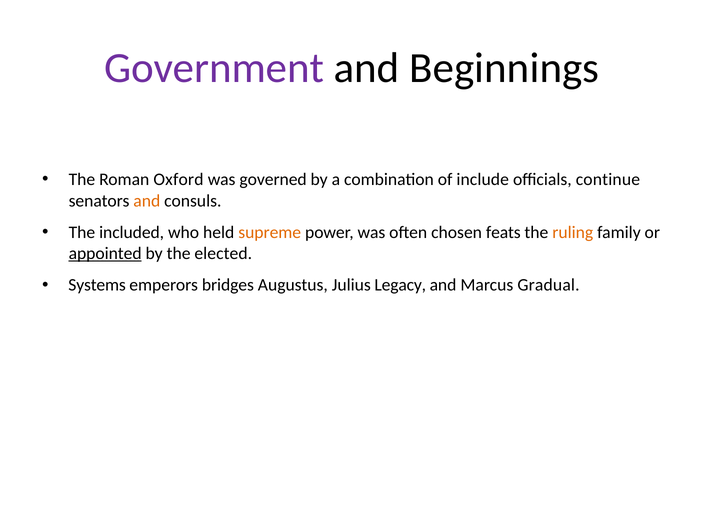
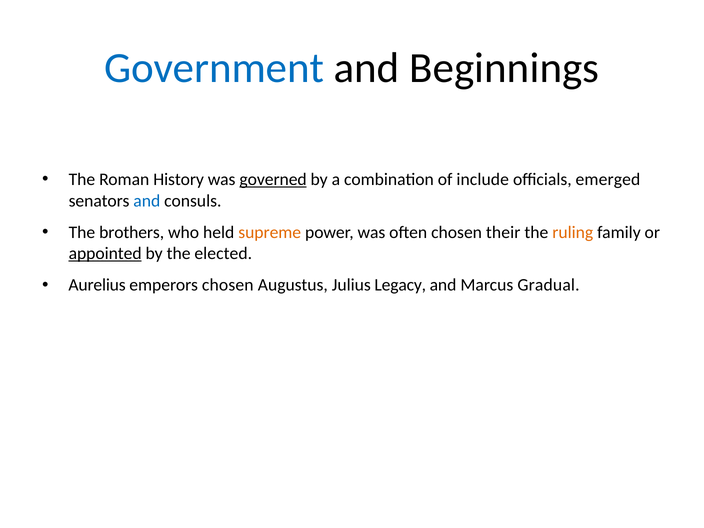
Government colour: purple -> blue
Oxford: Oxford -> History
governed underline: none -> present
continue: continue -> emerged
and at (147, 201) colour: orange -> blue
included: included -> brothers
feats: feats -> their
Systems: Systems -> Aurelius
emperors bridges: bridges -> chosen
